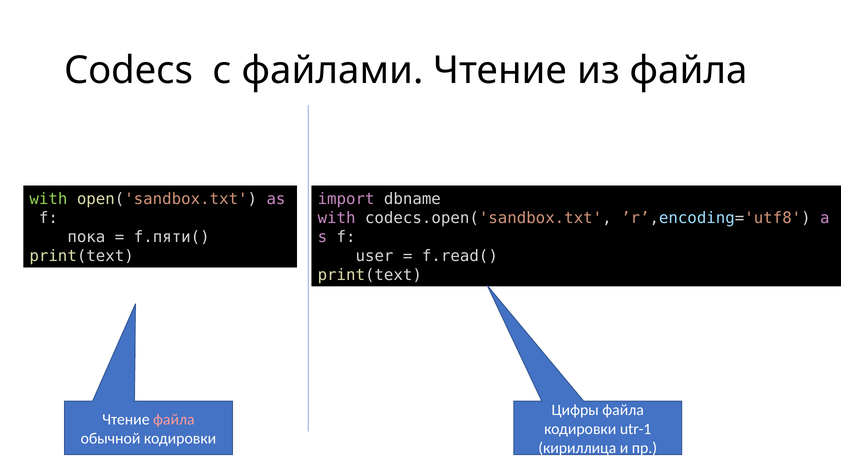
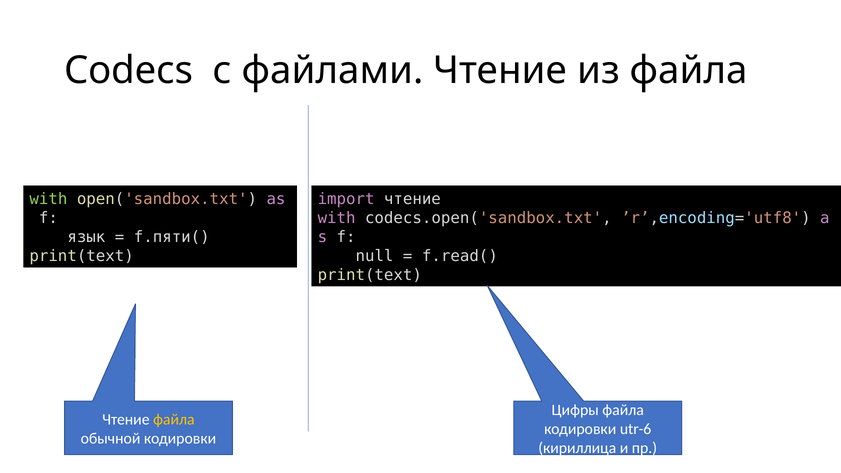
import dbname: dbname -> чтение
пока: пока -> язык
user: user -> null
файла at (174, 420) colour: pink -> yellow
utr-1: utr-1 -> utr-6
